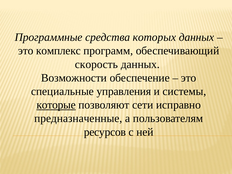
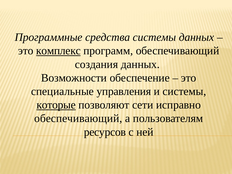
средства которых: которых -> системы
комплекс underline: none -> present
скорость: скорость -> создания
предназначенные at (78, 118): предназначенные -> обеспечивающий
